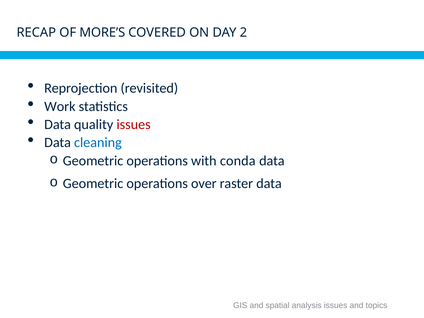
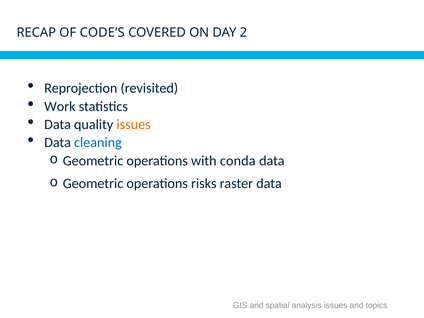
MORE’S: MORE’S -> CODE’S
issues at (134, 124) colour: red -> orange
over: over -> risks
